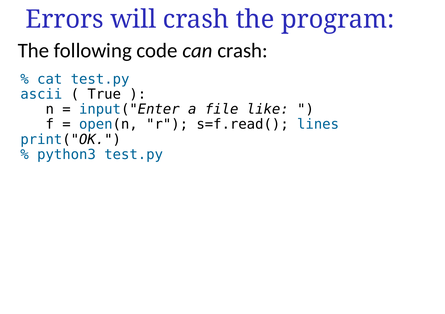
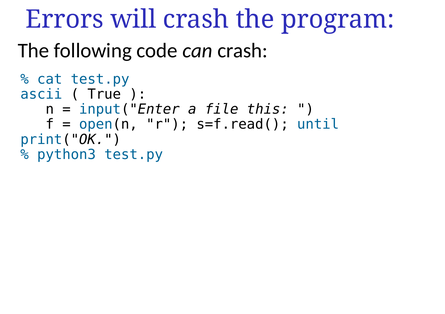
like: like -> this
lines: lines -> until
